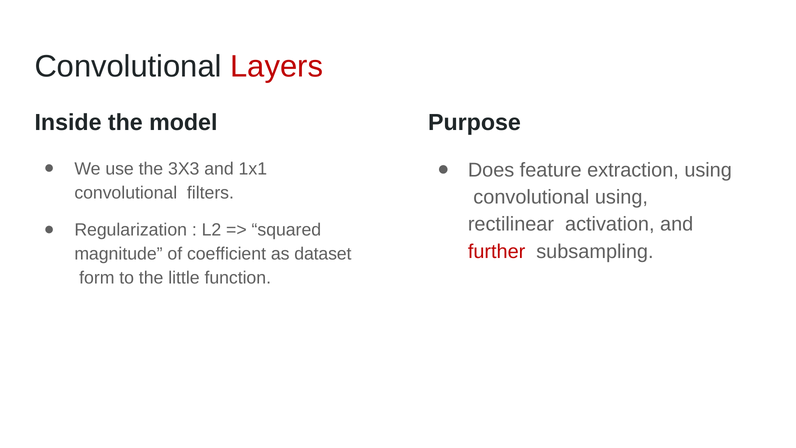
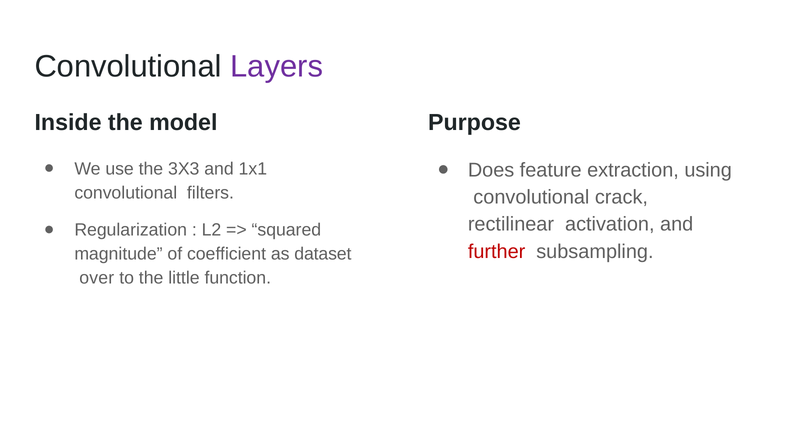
Layers colour: red -> purple
convolutional using: using -> crack
form: form -> over
